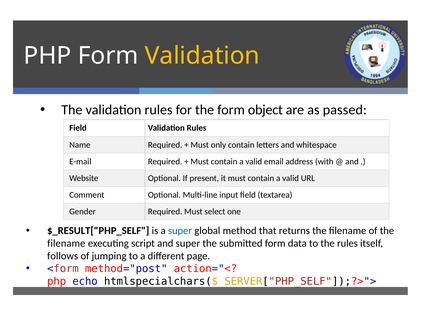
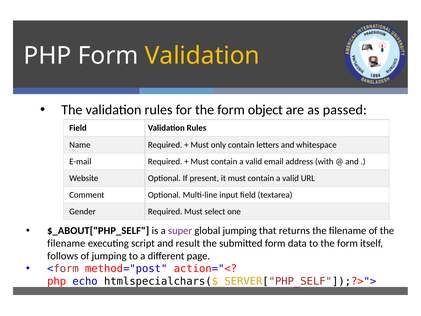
$_RESULT["PHP_SELF: $_RESULT["PHP_SELF -> $_ABOUT["PHP_SELF
super at (180, 231) colour: blue -> purple
global method: method -> jumping
and super: super -> result
to the rules: rules -> form
